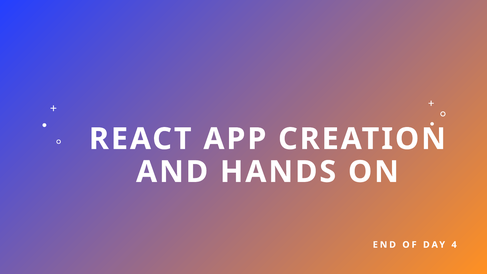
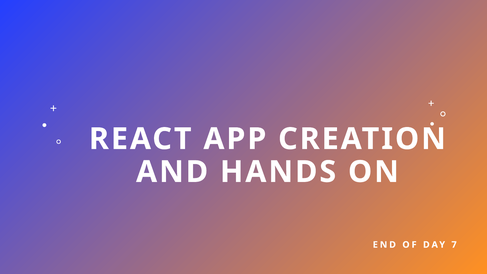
4: 4 -> 7
